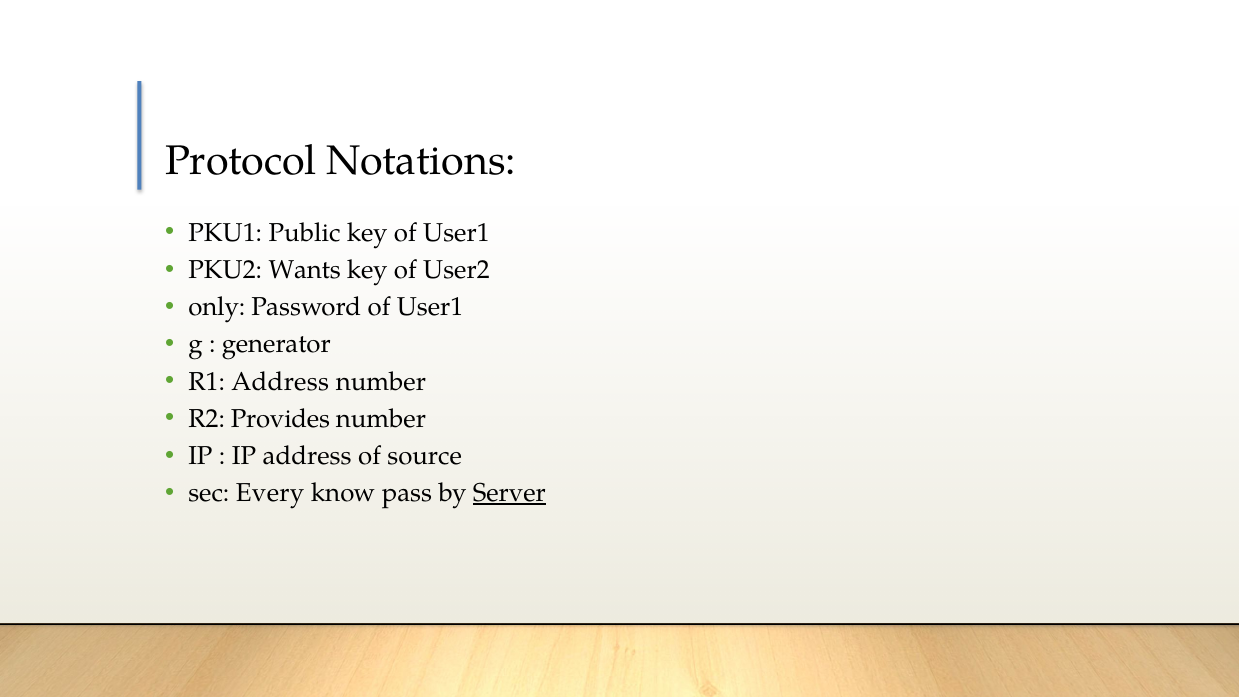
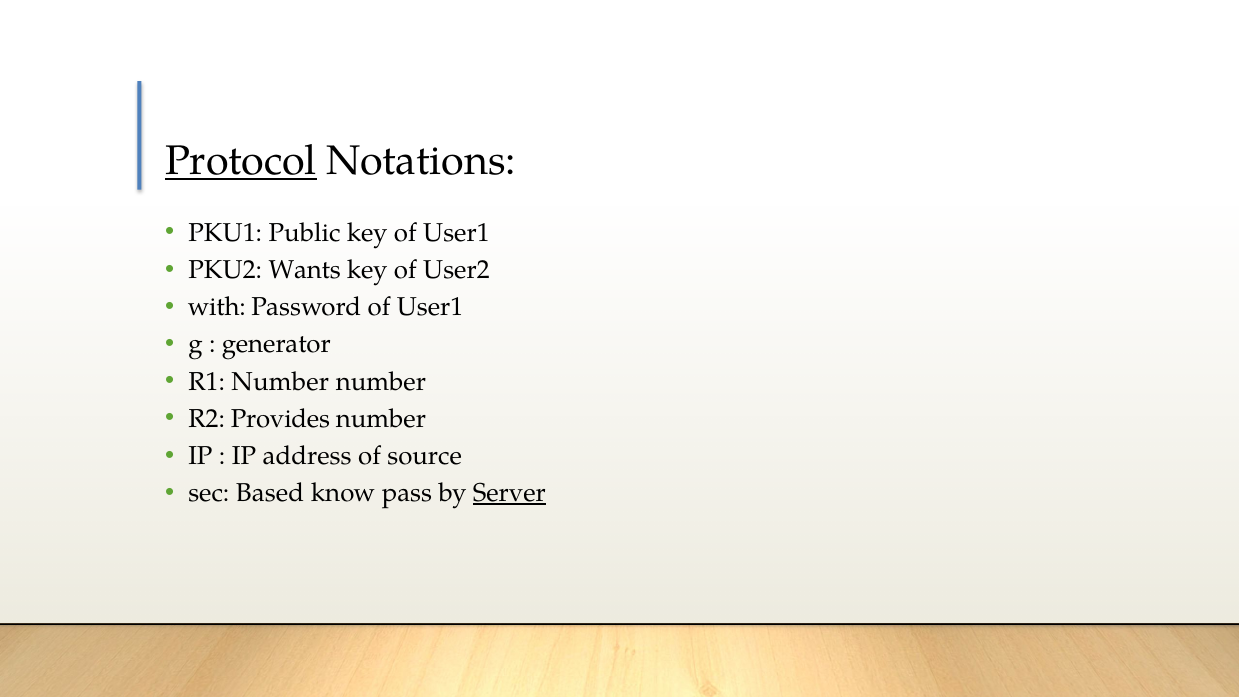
Protocol underline: none -> present
only: only -> with
R1 Address: Address -> Number
Every: Every -> Based
